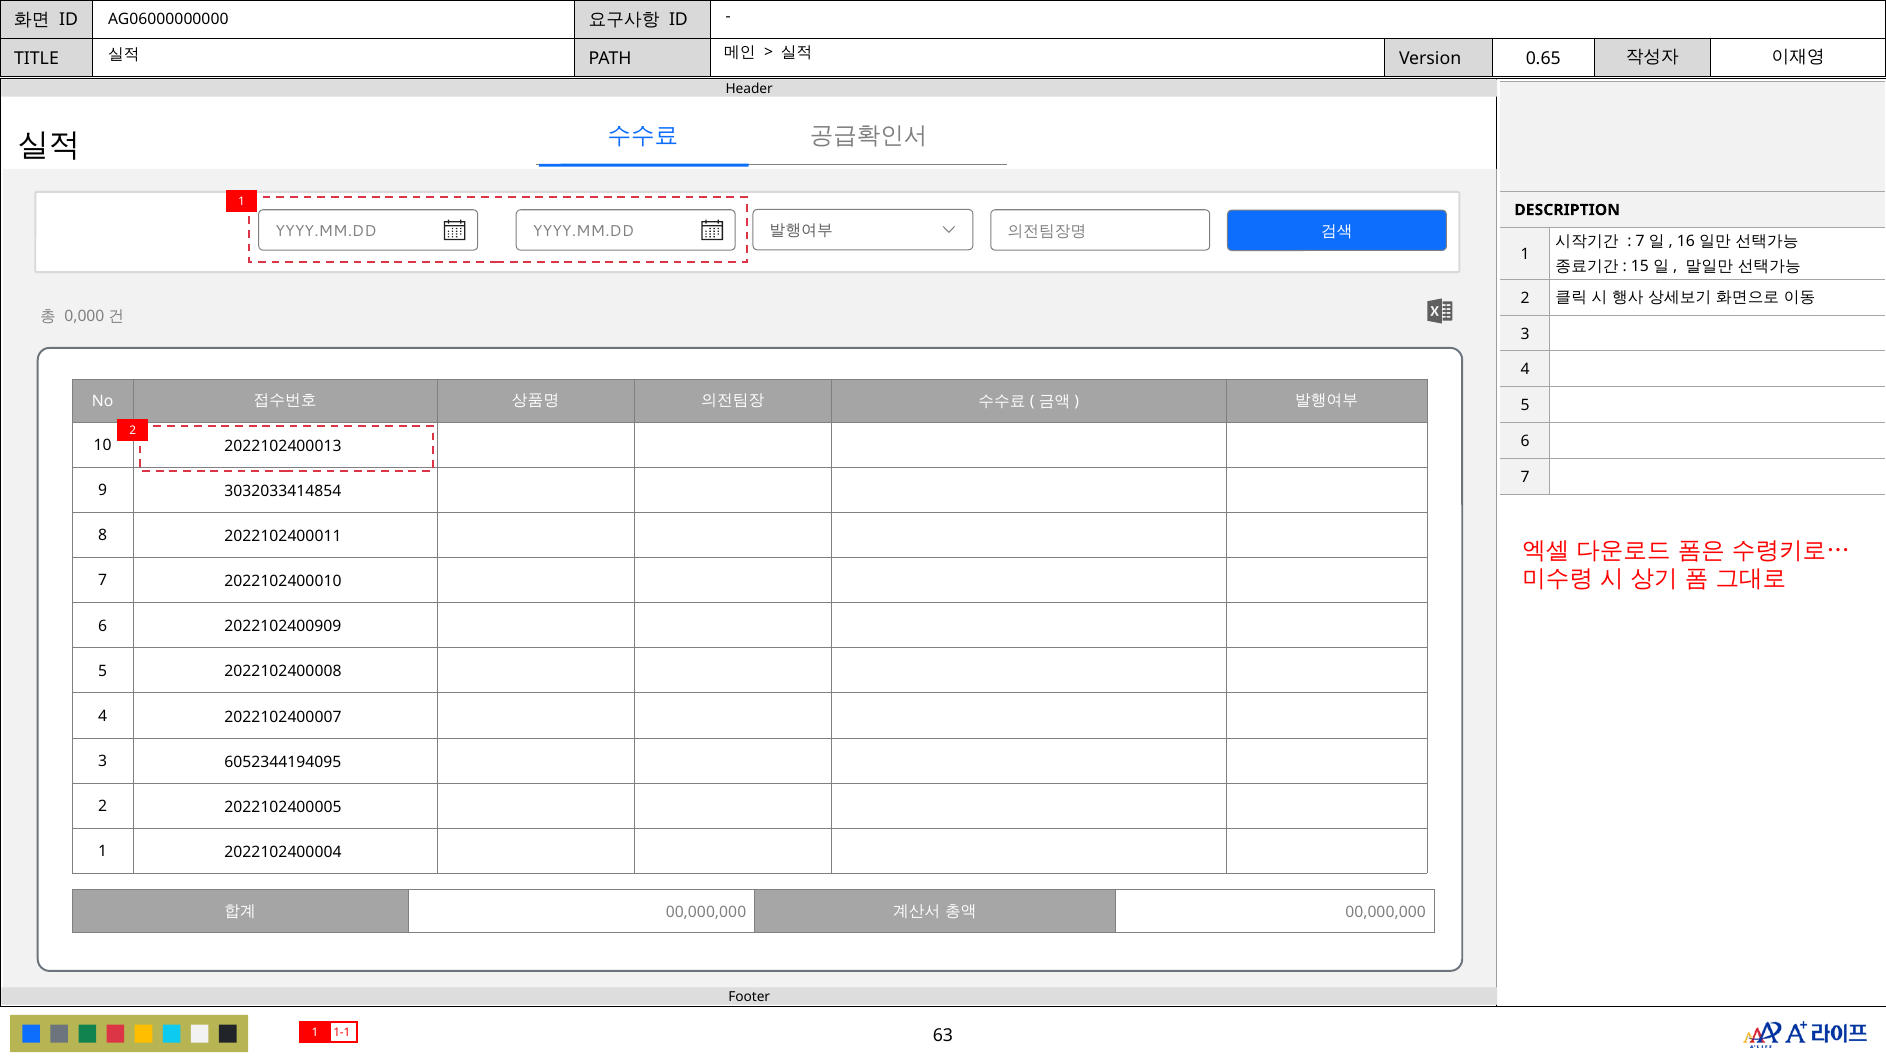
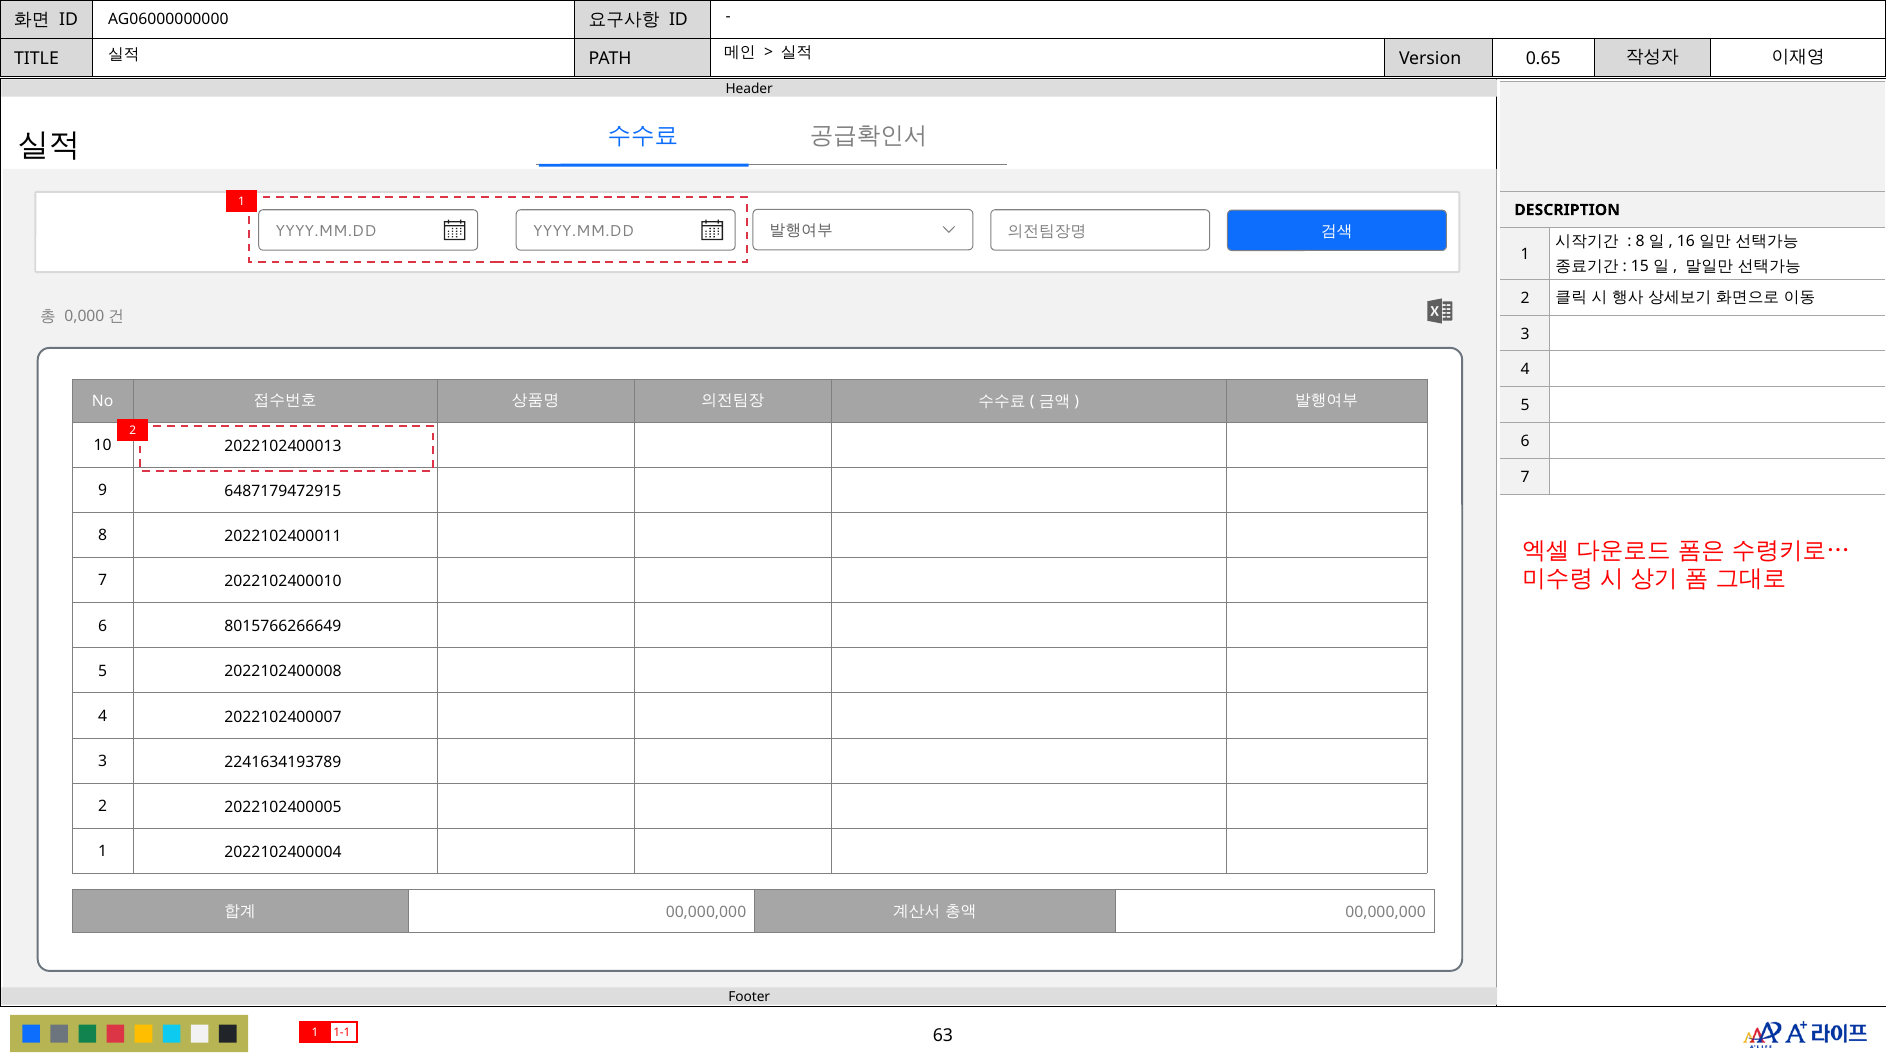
7 at (1640, 241): 7 -> 8
3032033414854: 3032033414854 -> 6487179472915
2022102400909: 2022102400909 -> 8015766266649
6052344194095: 6052344194095 -> 2241634193789
